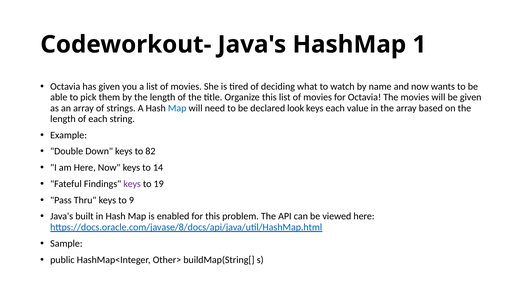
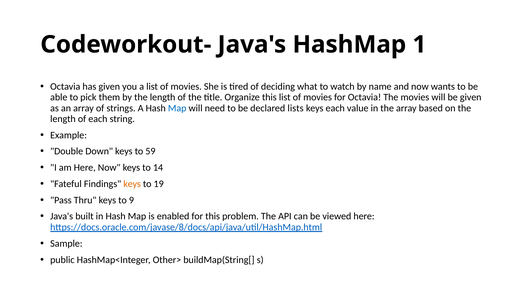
look: look -> lists
82: 82 -> 59
keys at (132, 184) colour: purple -> orange
